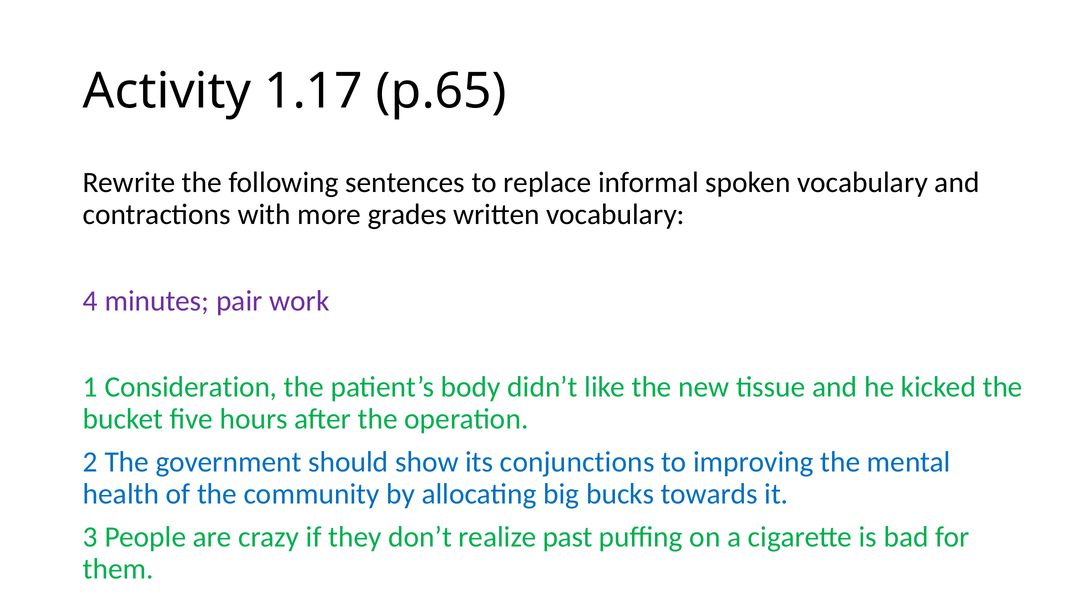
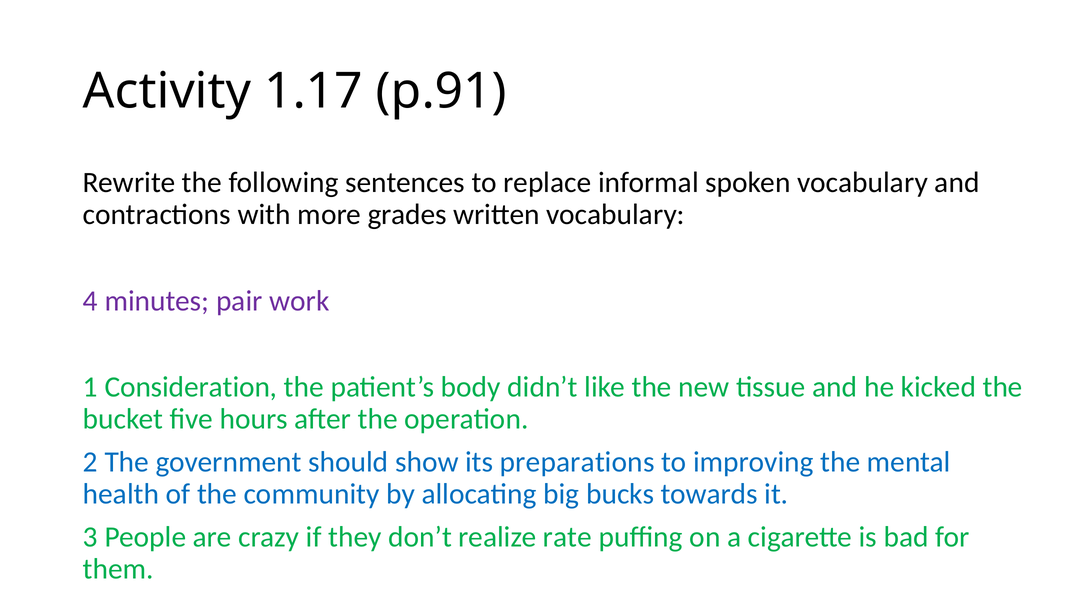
p.65: p.65 -> p.91
conjunctions: conjunctions -> preparations
past: past -> rate
